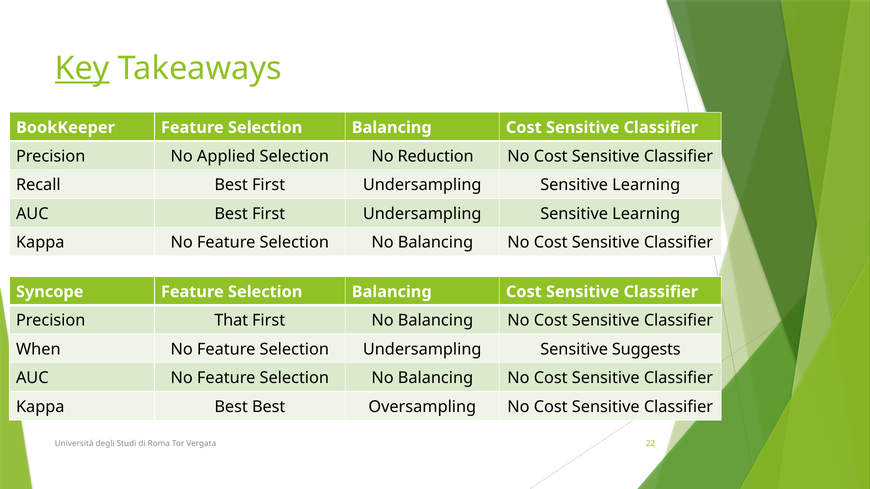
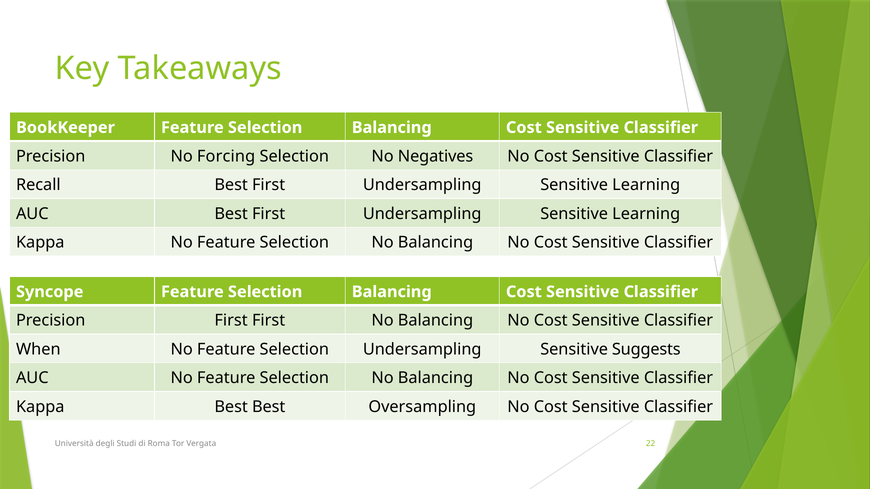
Key underline: present -> none
Applied: Applied -> Forcing
Reduction: Reduction -> Negatives
Precision That: That -> First
